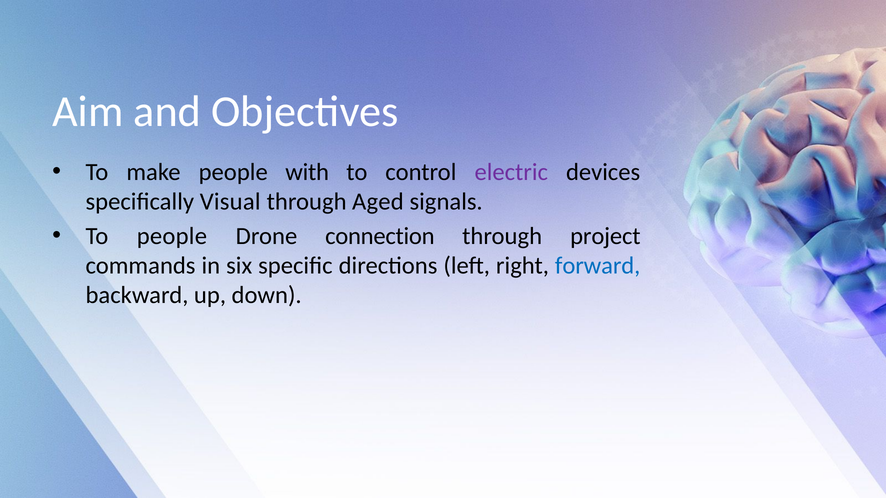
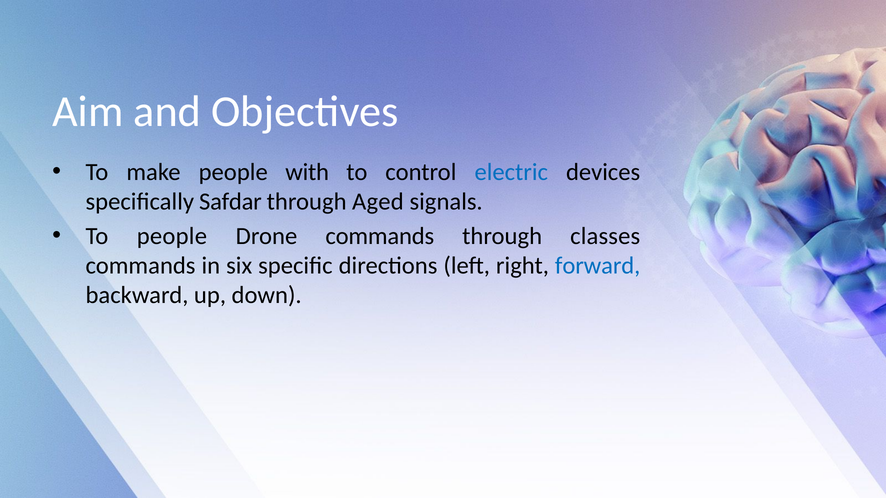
electric colour: purple -> blue
Visual: Visual -> Safdar
Drone connection: connection -> commands
project: project -> classes
